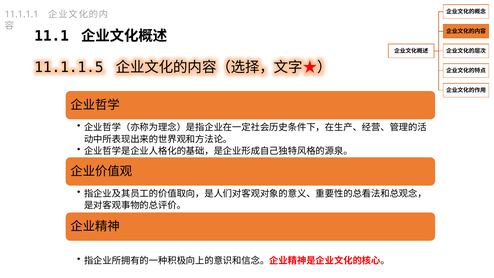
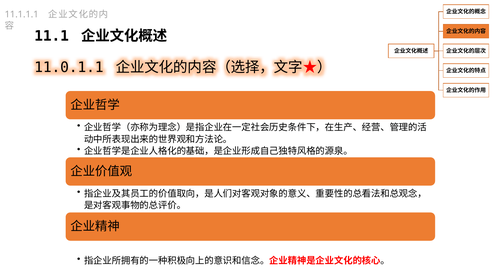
11.1.1.5: 11.1.1.5 -> 11.0.1.1
